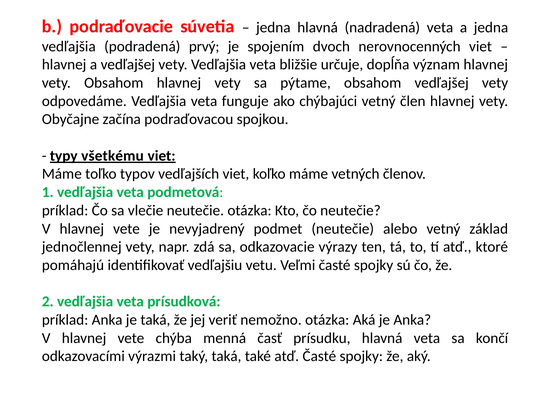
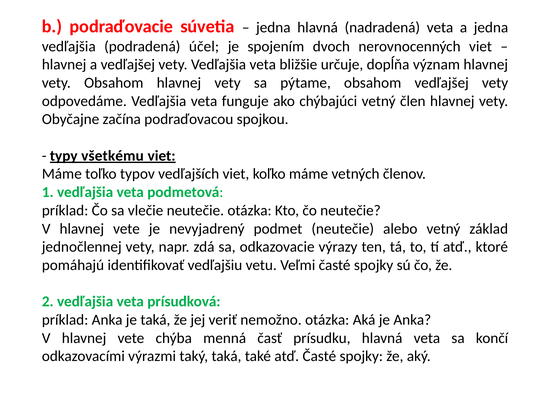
prvý: prvý -> účel
